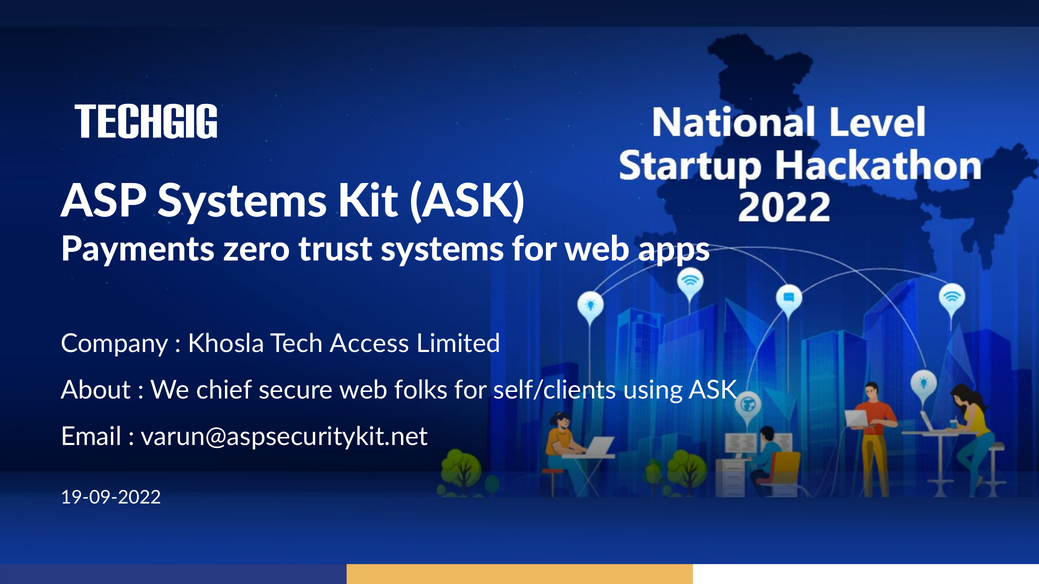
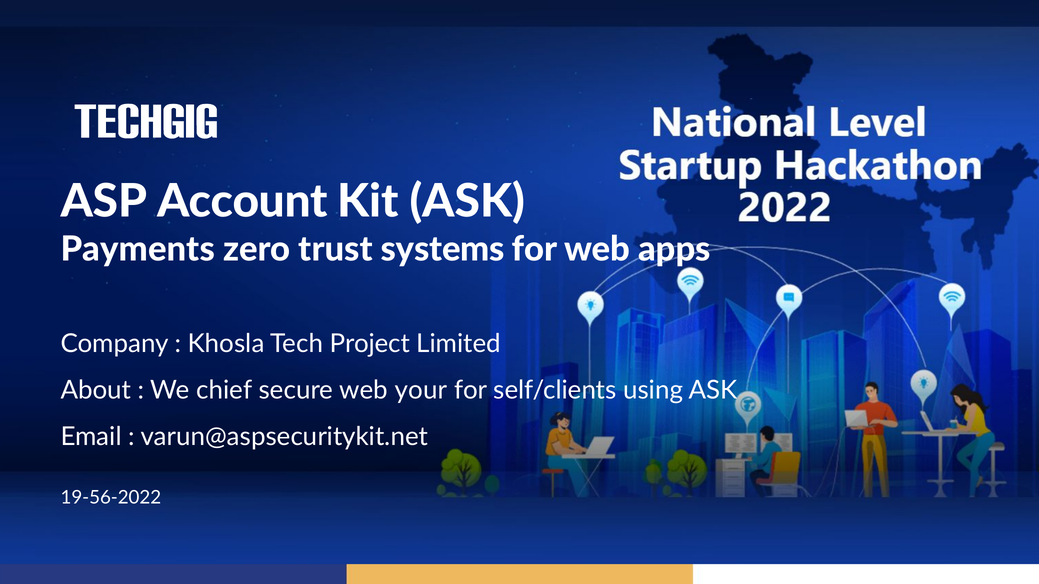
ASP Systems: Systems -> Account
Access: Access -> Project
folks: folks -> your
19-09-2022: 19-09-2022 -> 19-56-2022
